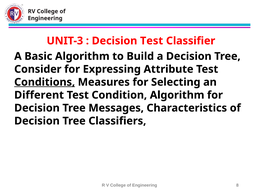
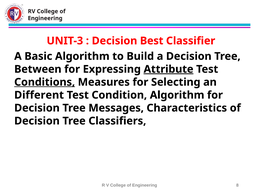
Decision Test: Test -> Best
Consider: Consider -> Between
Attribute underline: none -> present
